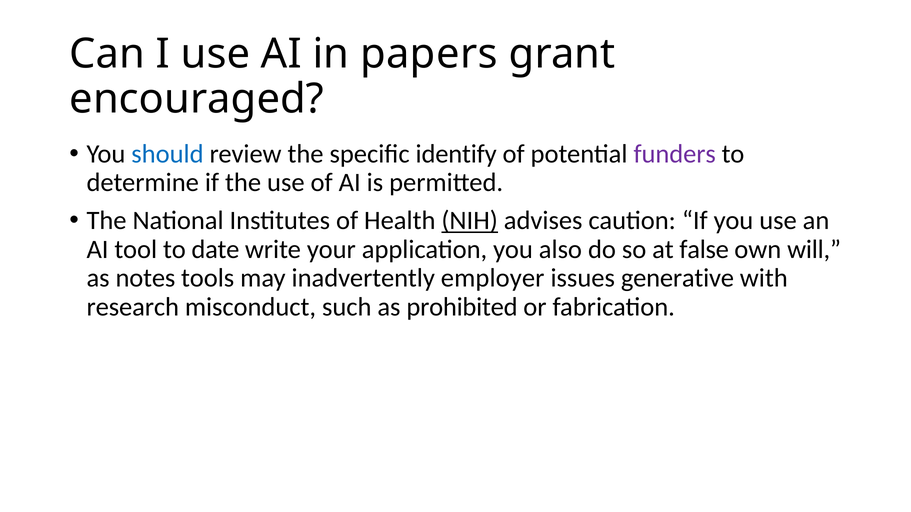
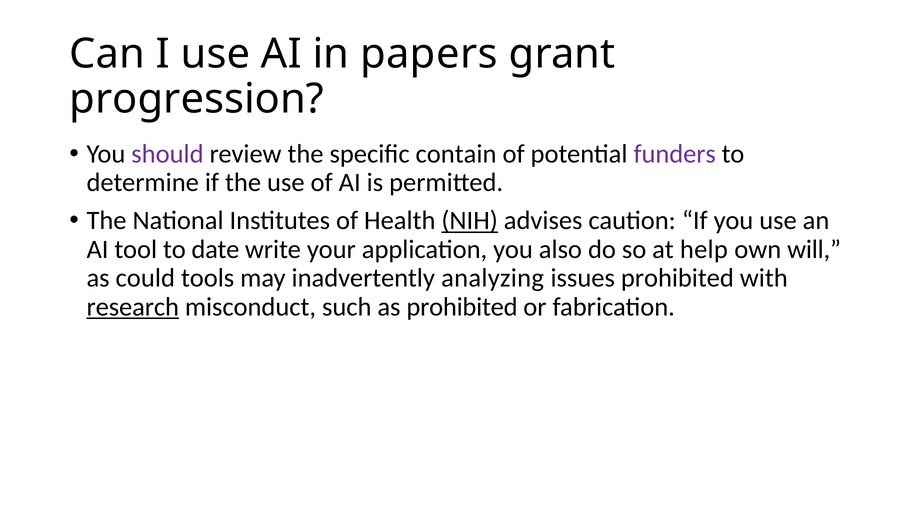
encouraged: encouraged -> progression
should colour: blue -> purple
identify: identify -> contain
false: false -> help
notes: notes -> could
employer: employer -> analyzing
issues generative: generative -> prohibited
research underline: none -> present
